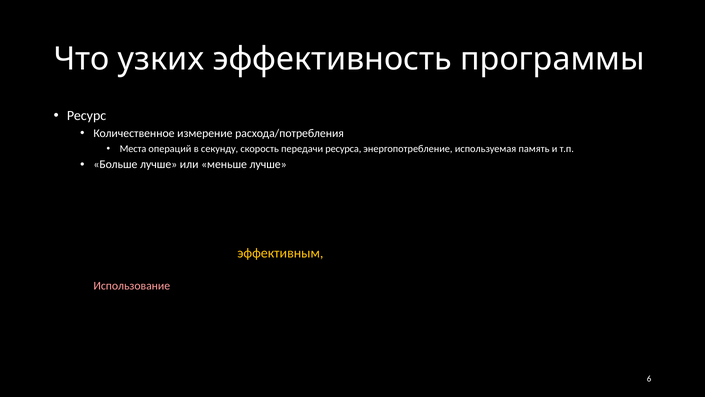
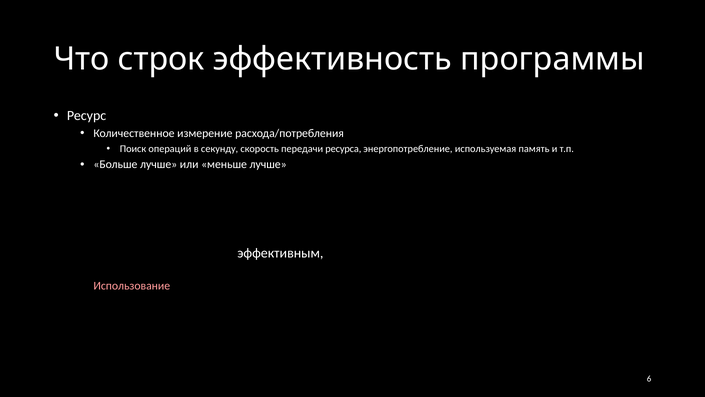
узких: узких -> строк
Места: Места -> Поиск
эффективным colour: yellow -> white
